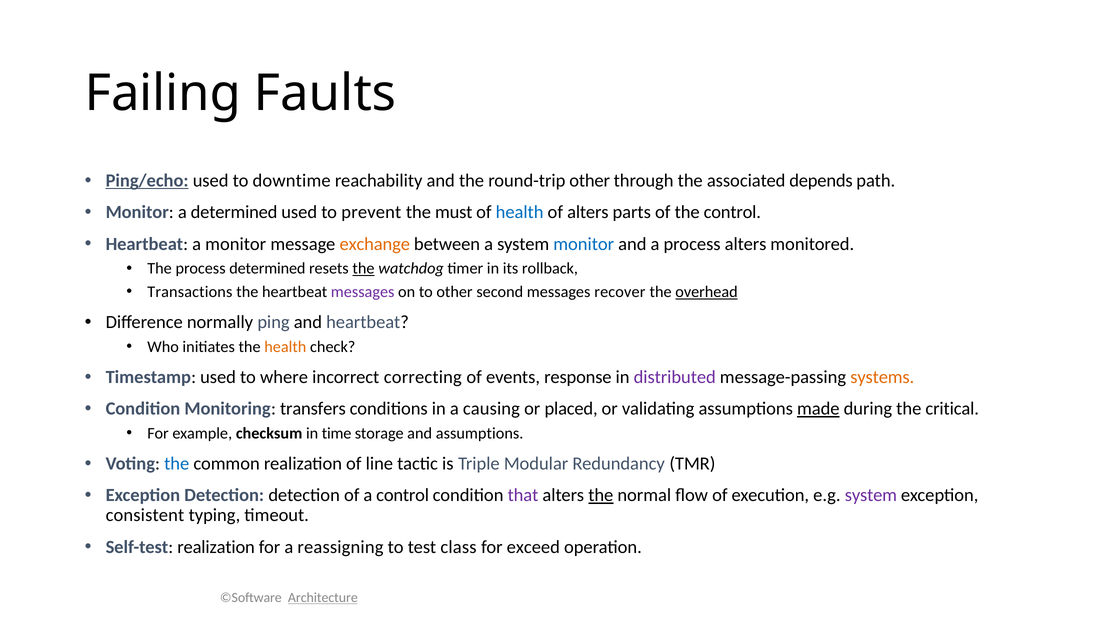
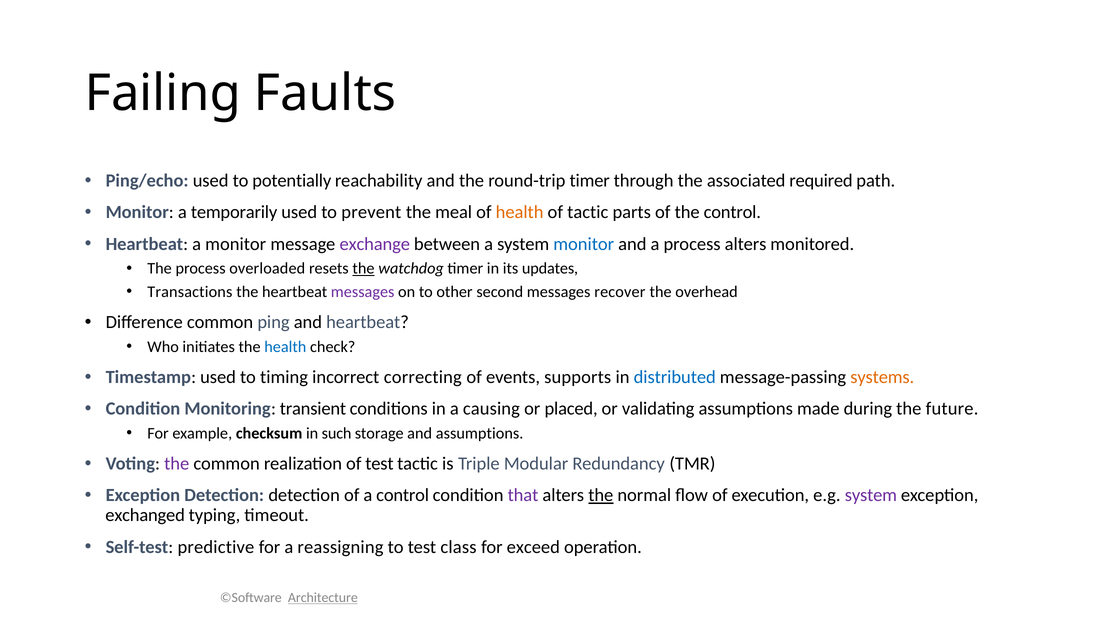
Ping/echo underline: present -> none
downtime: downtime -> potentially
round-trip other: other -> timer
depends: depends -> required
a determined: determined -> temporarily
must: must -> meal
health at (520, 212) colour: blue -> orange
of alters: alters -> tactic
exchange colour: orange -> purple
process determined: determined -> overloaded
rollback: rollback -> updates
overhead underline: present -> none
Difference normally: normally -> common
health at (285, 347) colour: orange -> blue
where: where -> timing
response: response -> supports
distributed colour: purple -> blue
transfers: transfers -> transient
made underline: present -> none
critical: critical -> future
time: time -> such
the at (177, 463) colour: blue -> purple
of line: line -> test
consistent: consistent -> exchanged
Self-test realization: realization -> predictive
